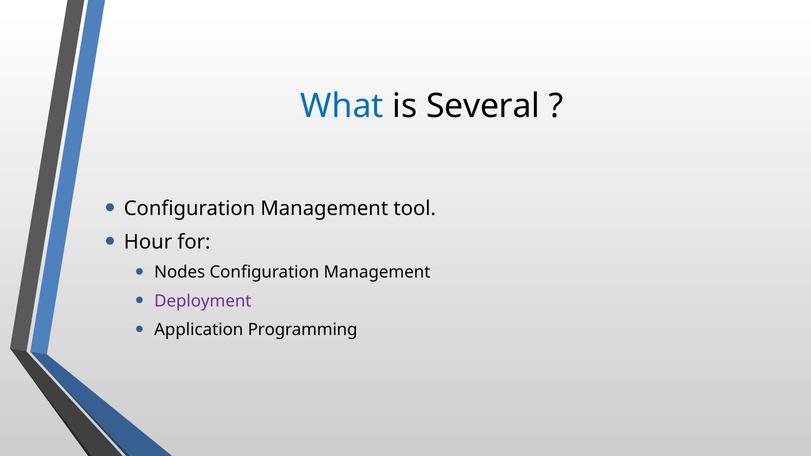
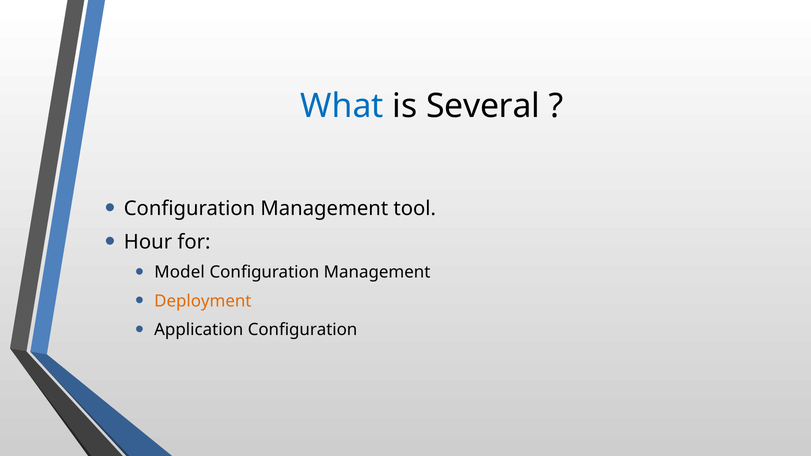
Nodes: Nodes -> Model
Deployment colour: purple -> orange
Application Programming: Programming -> Configuration
